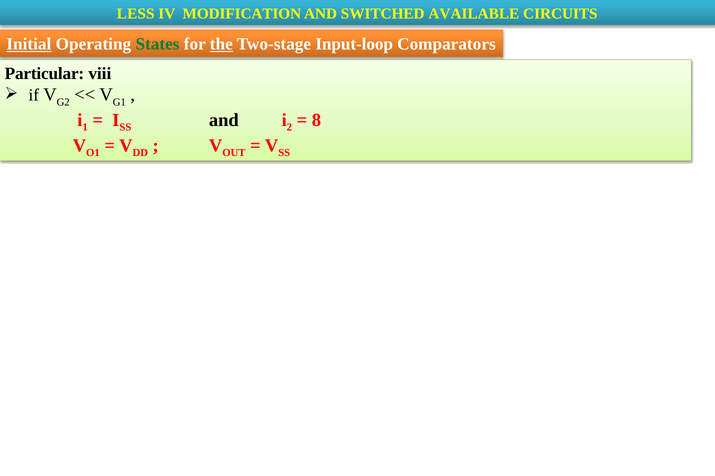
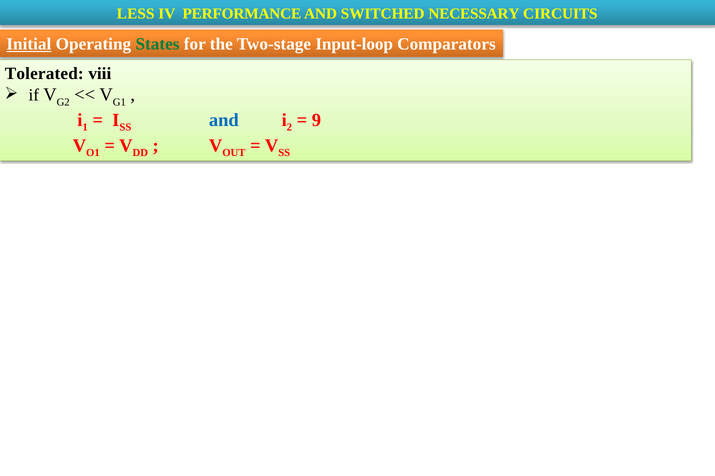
MODIFICATION: MODIFICATION -> PERFORMANCE
AVAILABLE: AVAILABLE -> NECESSARY
the underline: present -> none
Particular: Particular -> Tolerated
and at (224, 120) colour: black -> blue
8: 8 -> 9
